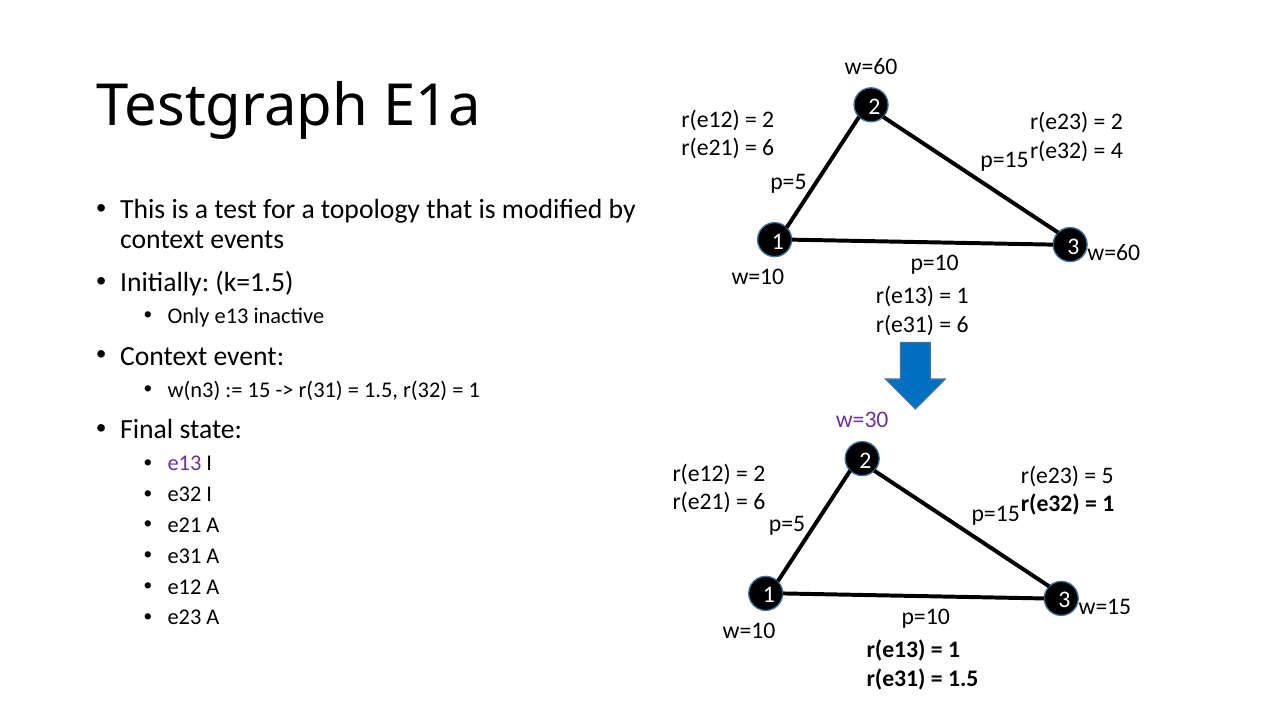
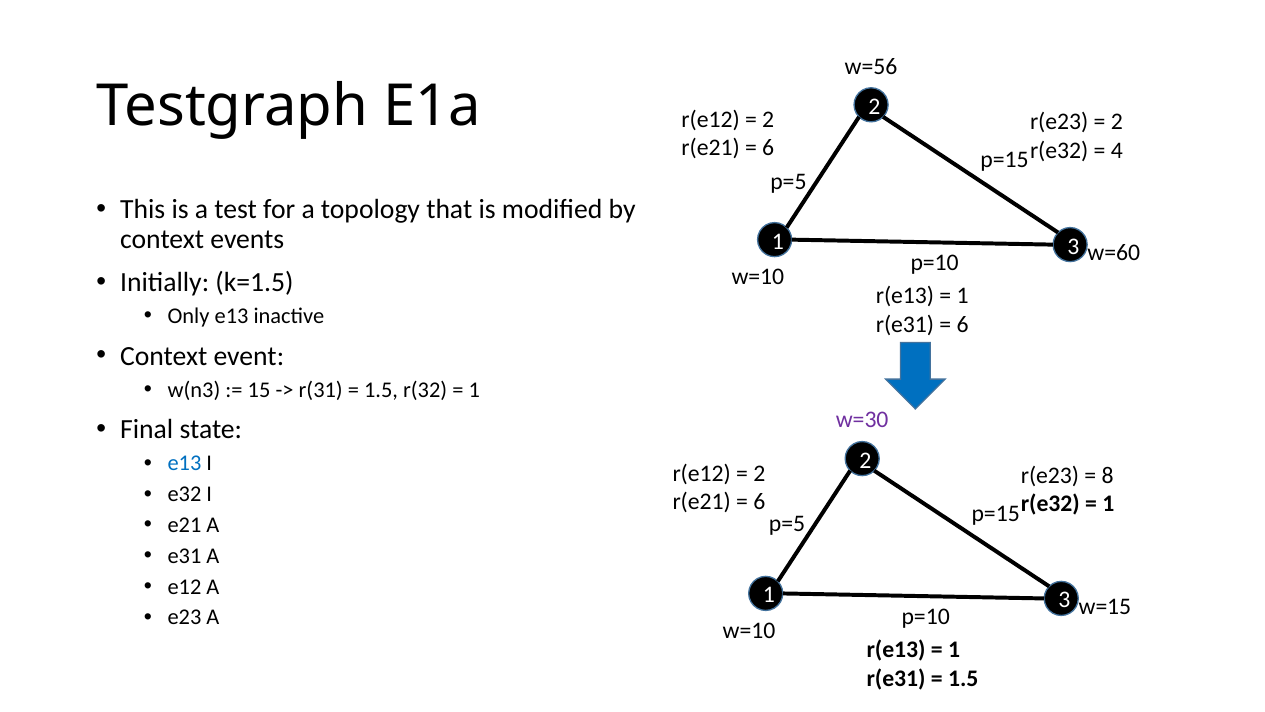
w=60 at (871, 66): w=60 -> w=56
e13 at (185, 463) colour: purple -> blue
5: 5 -> 8
